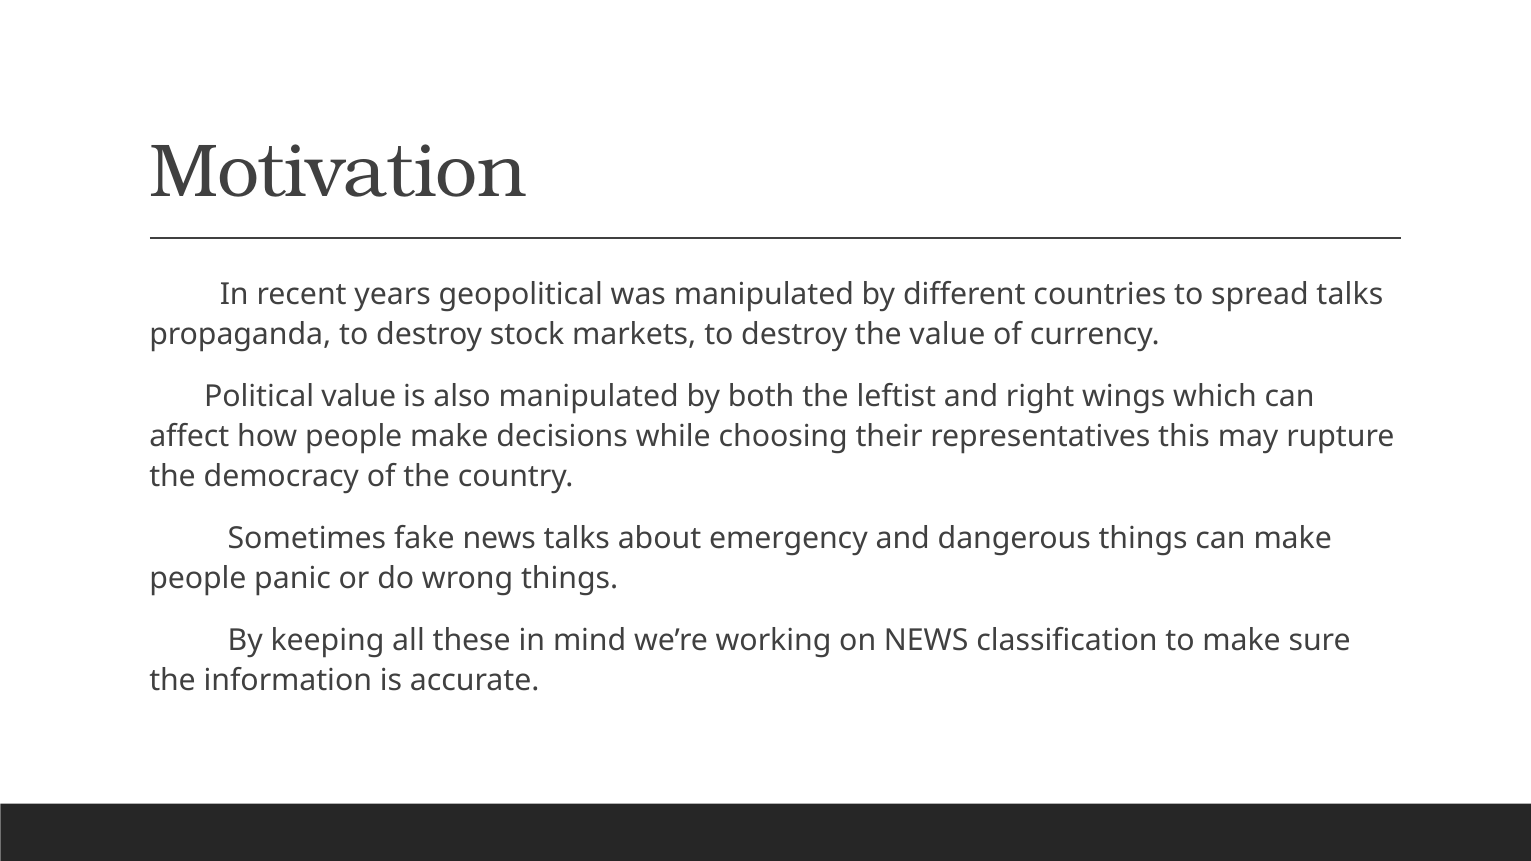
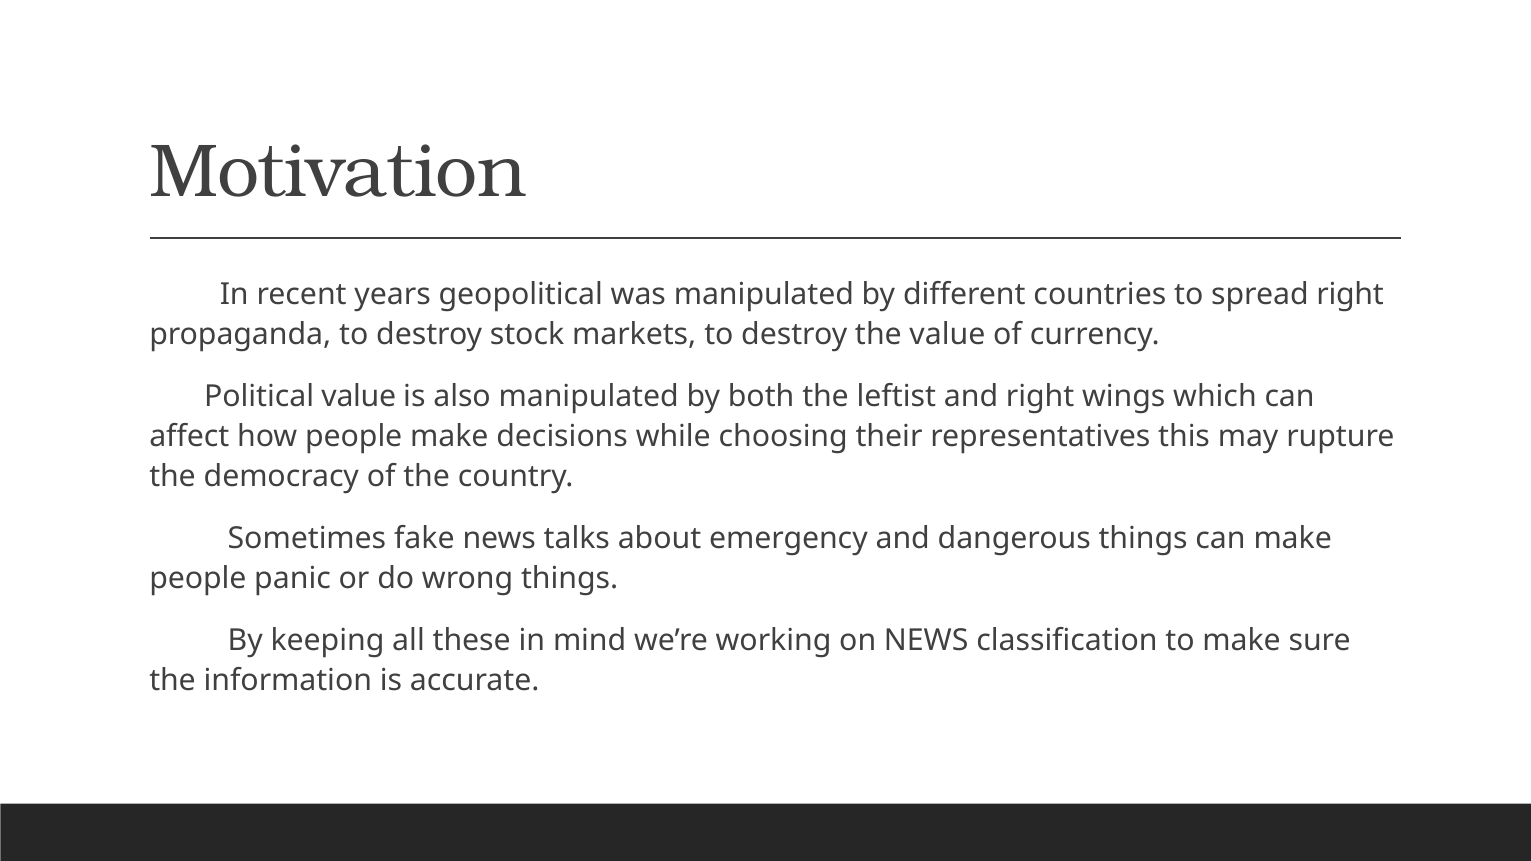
spread talks: talks -> right
